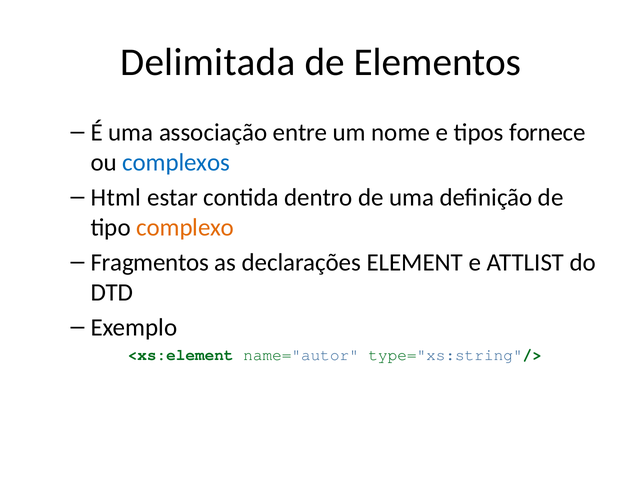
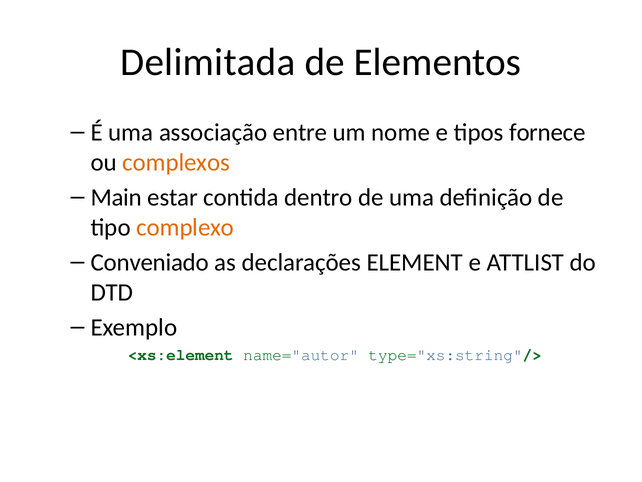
complexos colour: blue -> orange
Html: Html -> Main
Fragmentos: Fragmentos -> Conveniado
